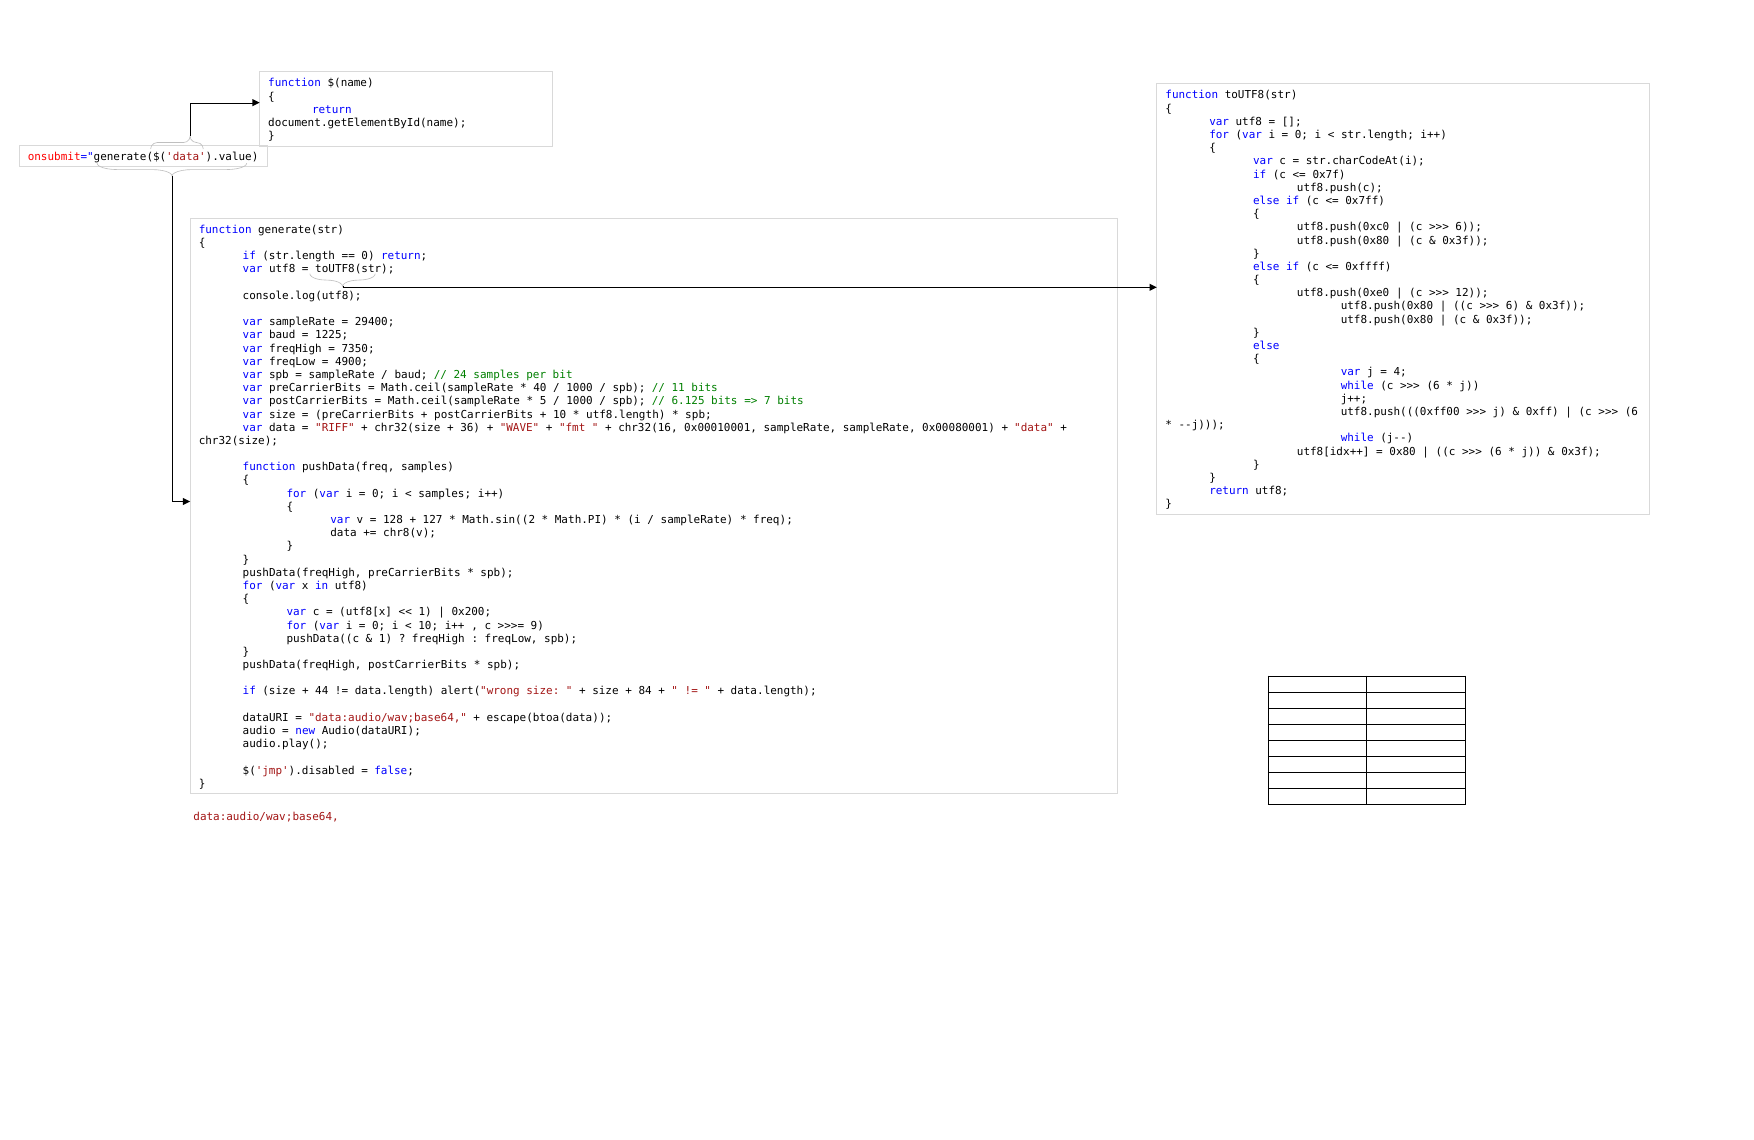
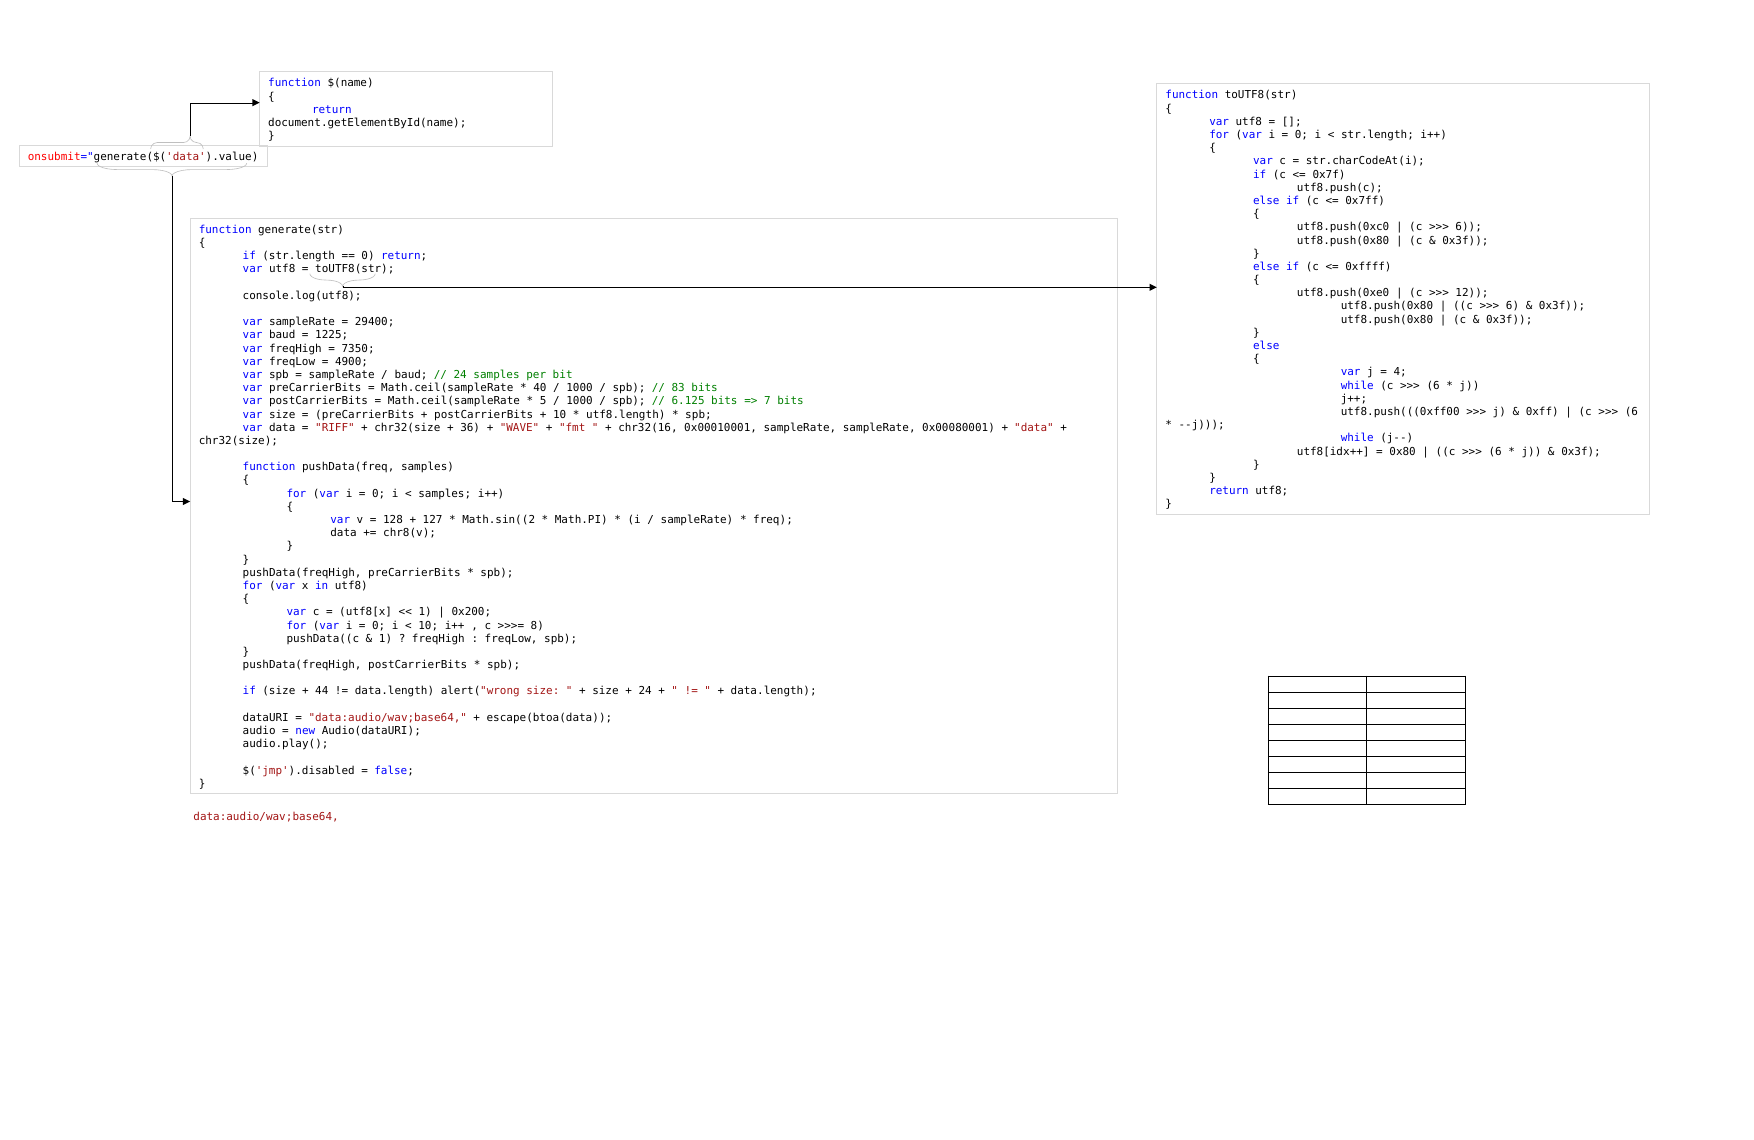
11: 11 -> 83
9: 9 -> 8
84 at (645, 691): 84 -> 24
